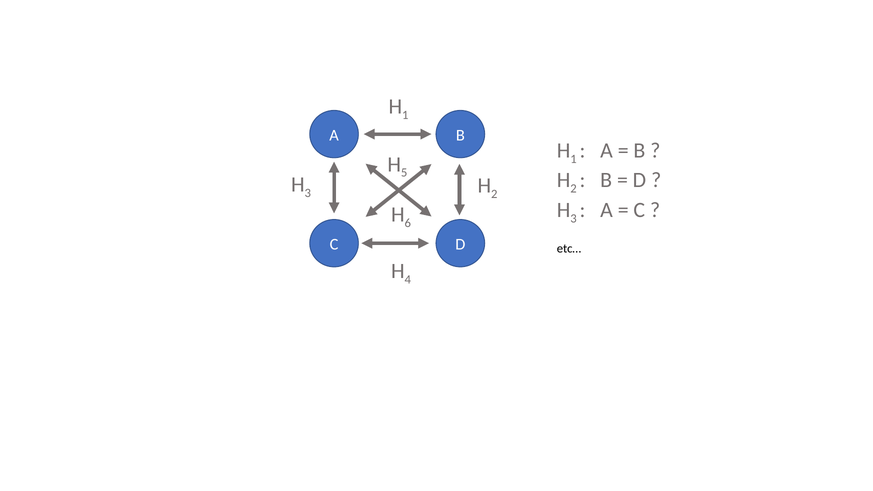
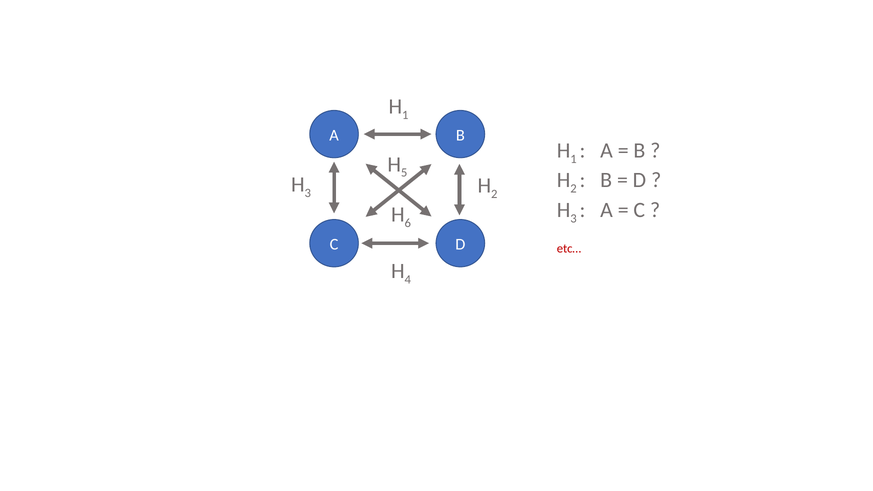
etc… colour: black -> red
